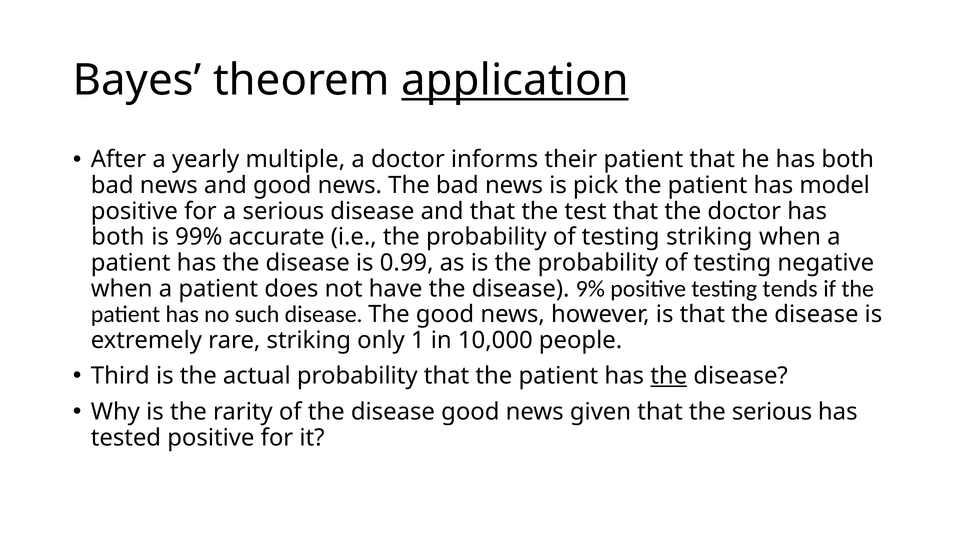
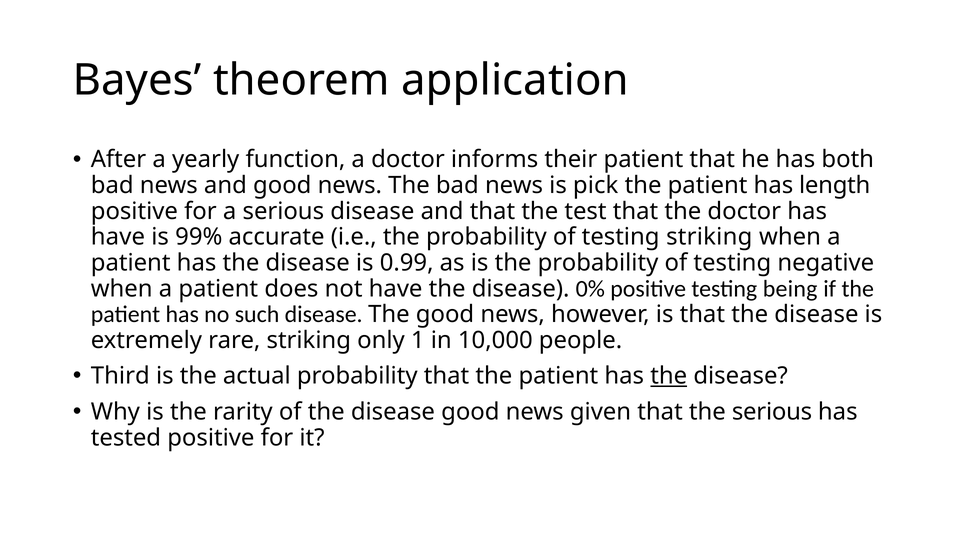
application underline: present -> none
multiple: multiple -> function
model: model -> length
both at (118, 237): both -> have
9%: 9% -> 0%
tends: tends -> being
